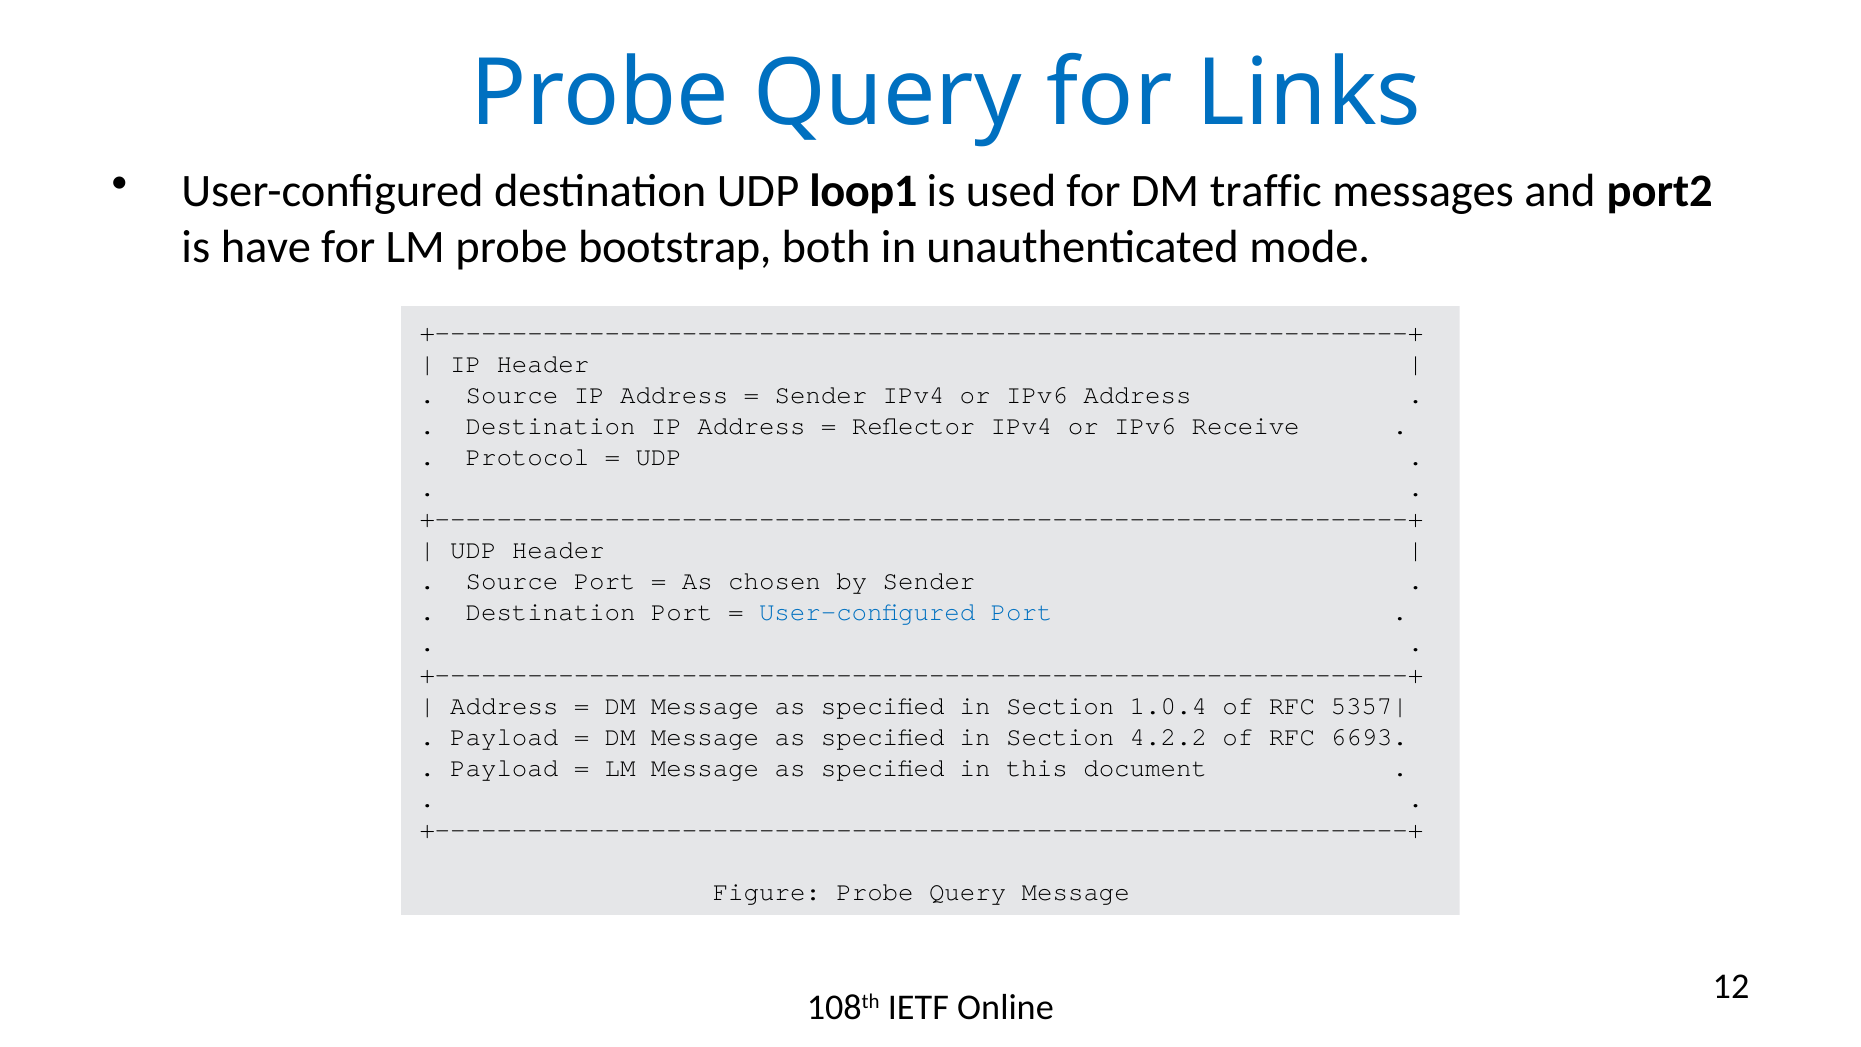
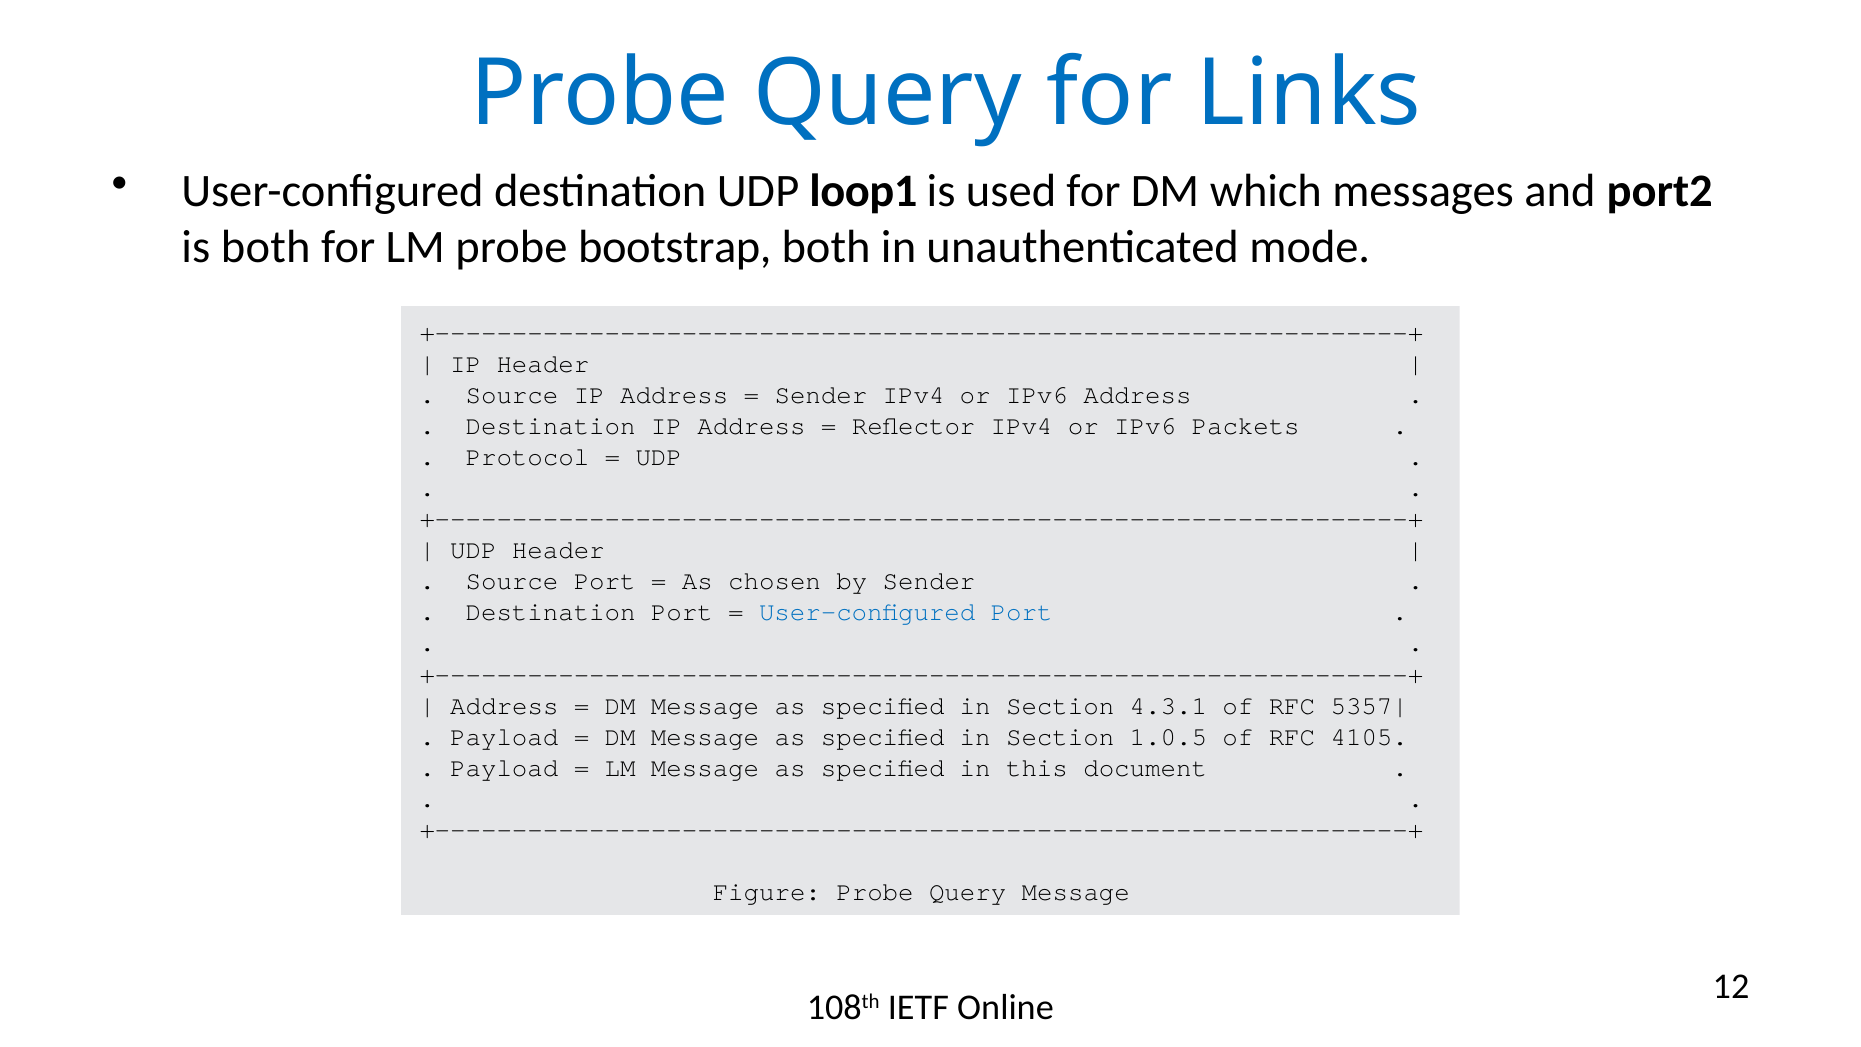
traffic: traffic -> which
is have: have -> both
Receive: Receive -> Packets
1.0.4: 1.0.4 -> 4.3.1
4.2.2: 4.2.2 -> 1.0.5
6693: 6693 -> 4105
